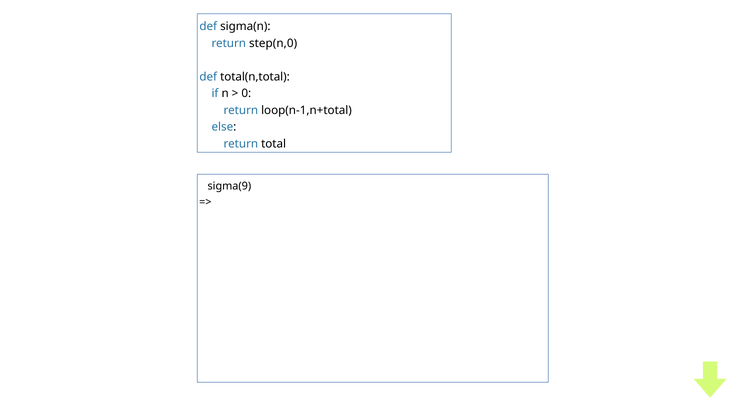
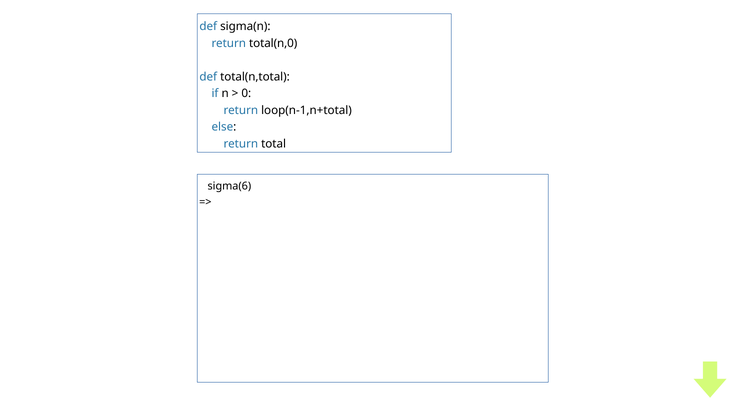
step(n,0: step(n,0 -> total(n,0
sigma(9: sigma(9 -> sigma(6
